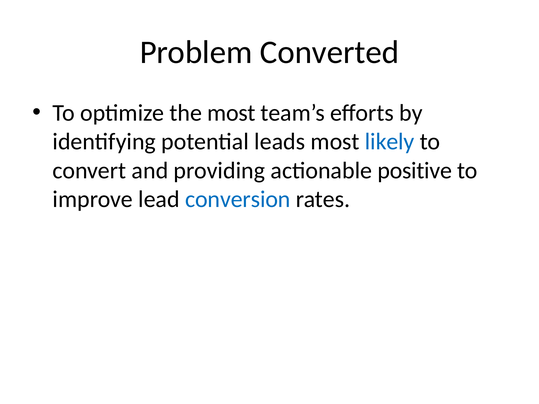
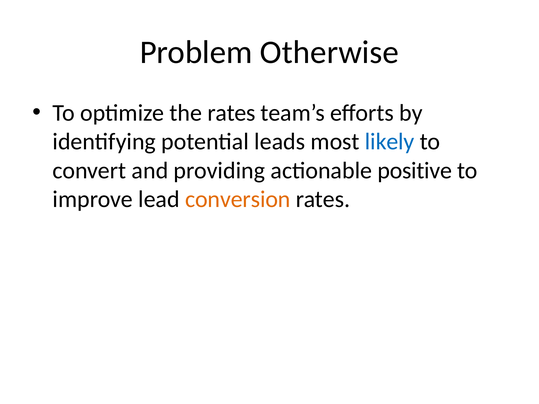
Converted: Converted -> Otherwise
the most: most -> rates
conversion colour: blue -> orange
